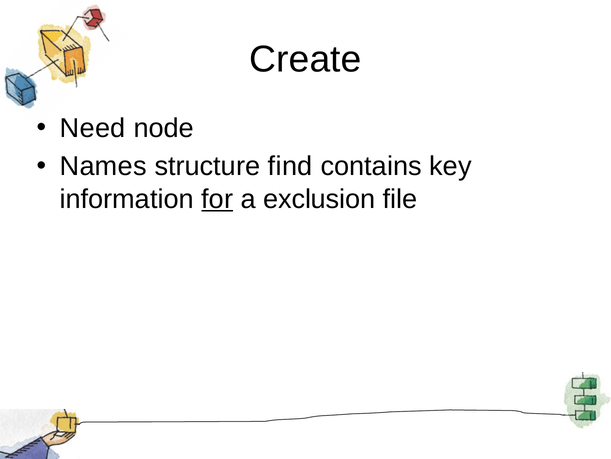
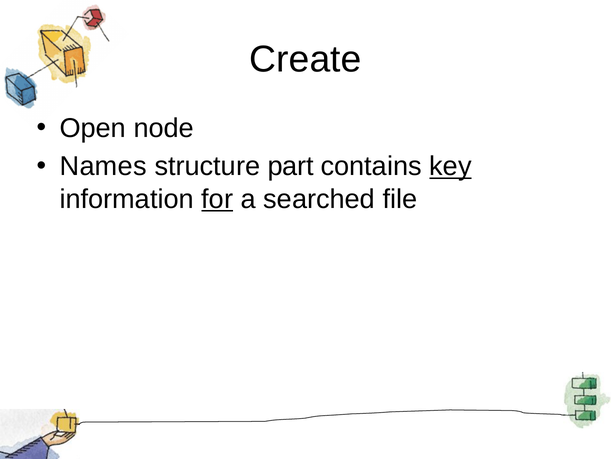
Need: Need -> Open
find: find -> part
key underline: none -> present
exclusion: exclusion -> searched
